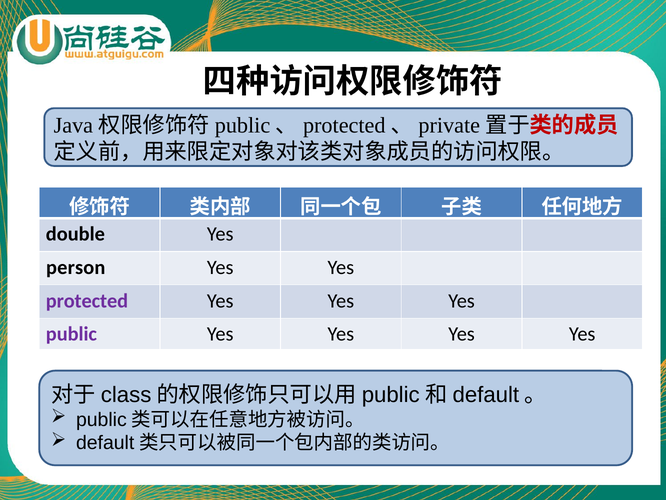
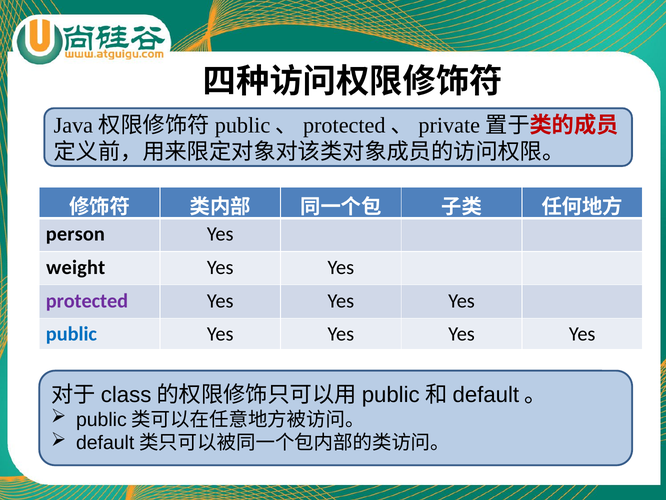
double: double -> person
person: person -> weight
public colour: purple -> blue
